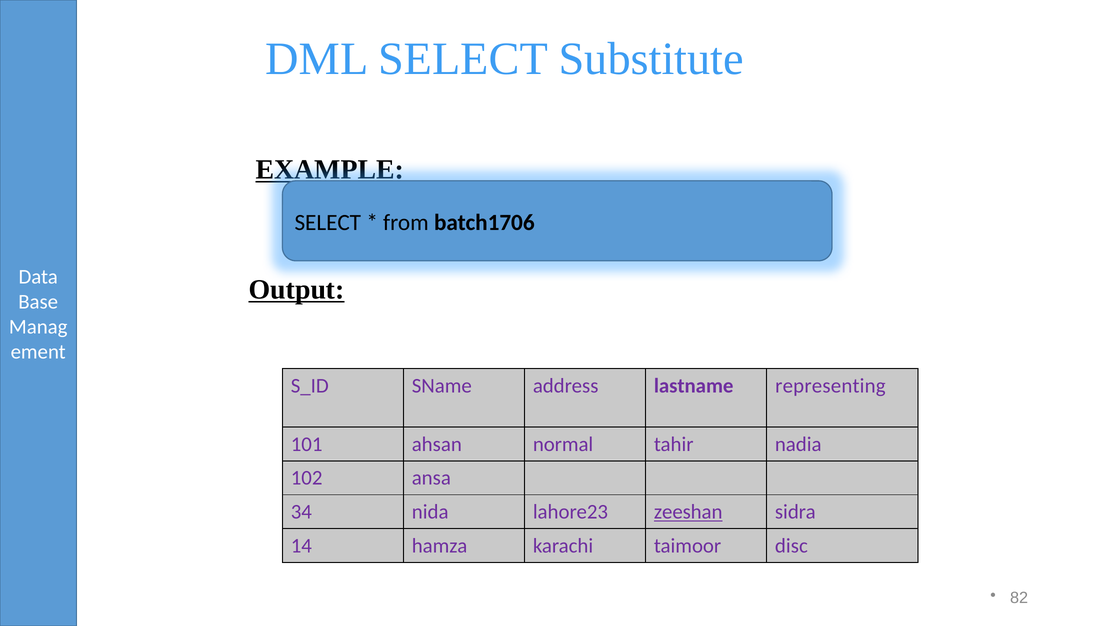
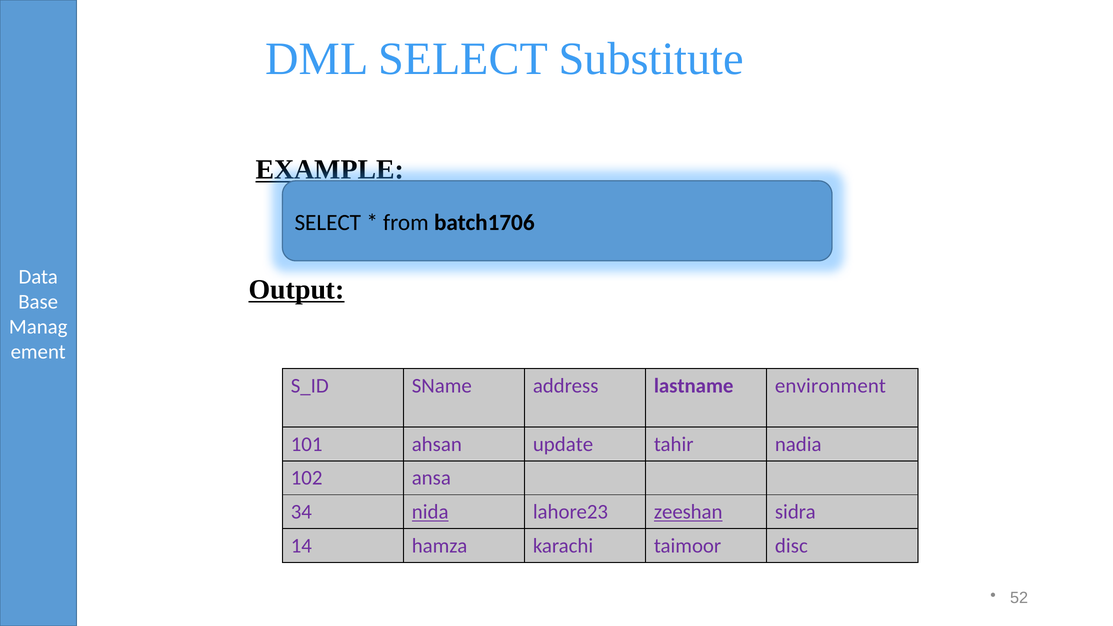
representing: representing -> environment
normal: normal -> update
nida underline: none -> present
82: 82 -> 52
